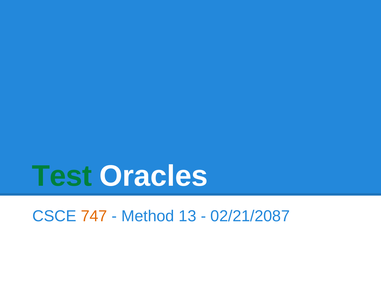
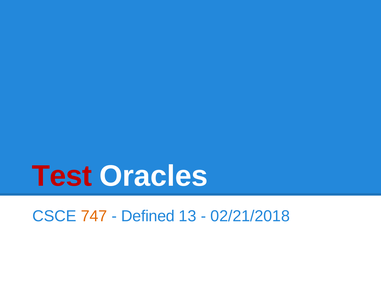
Test colour: green -> red
Method: Method -> Defined
02/21/2087: 02/21/2087 -> 02/21/2018
